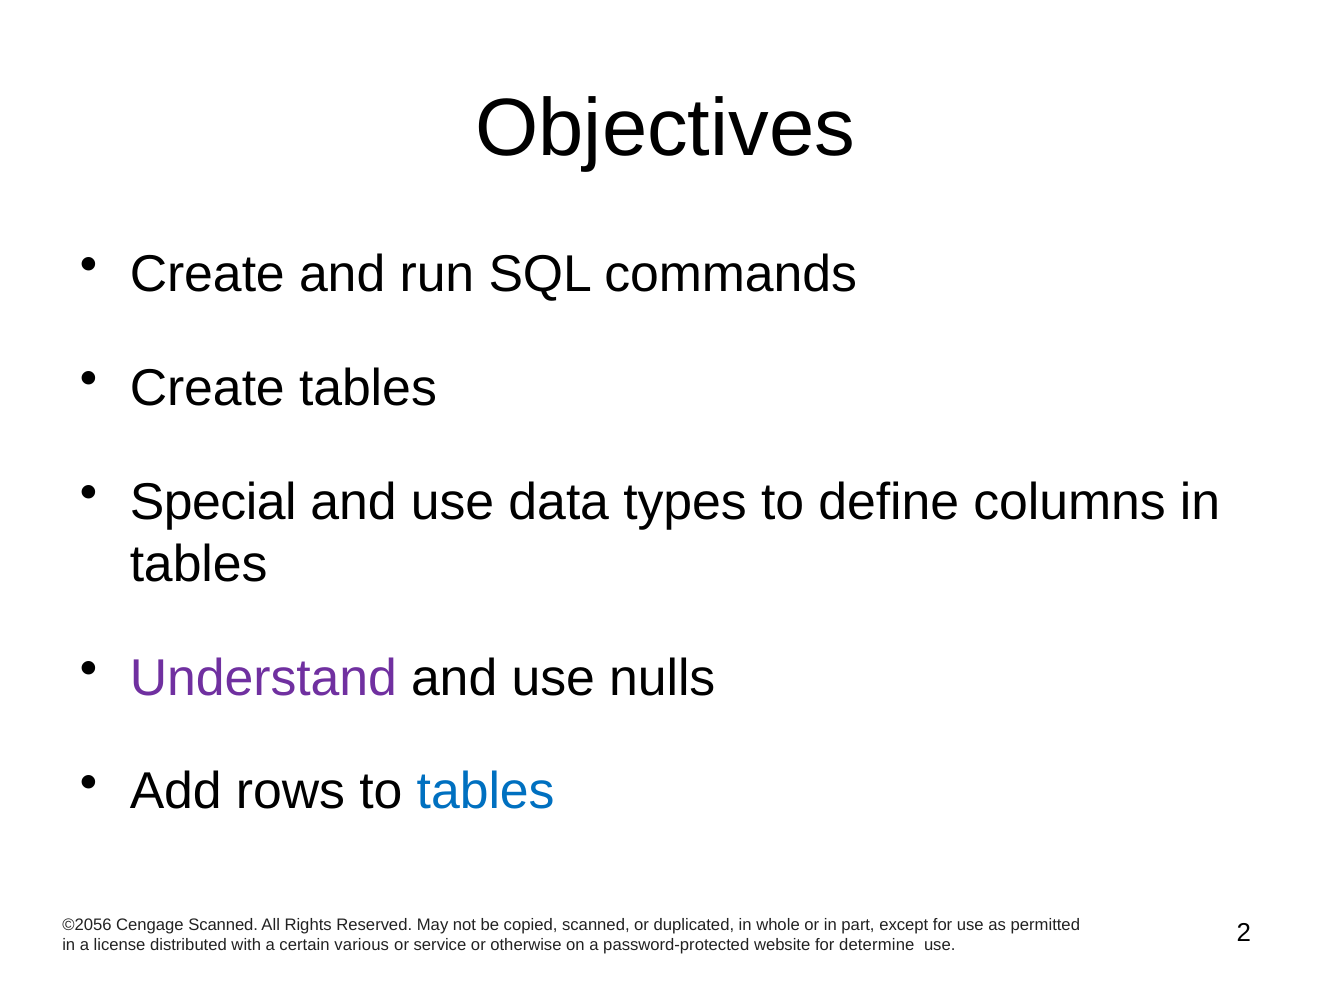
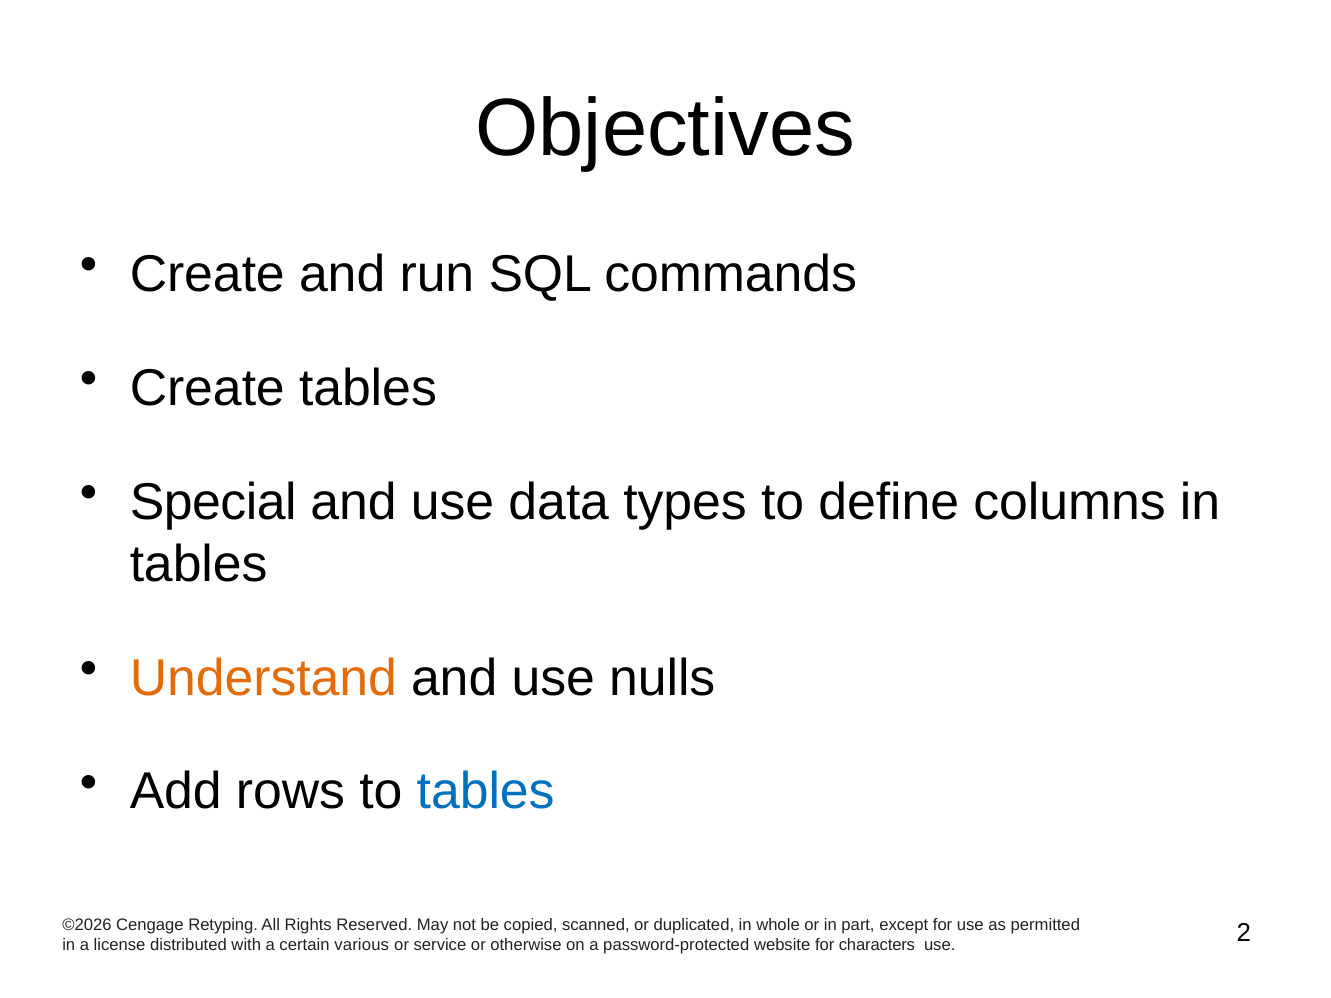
Understand colour: purple -> orange
©2056: ©2056 -> ©2026
Cengage Scanned: Scanned -> Retyping
determine: determine -> characters
